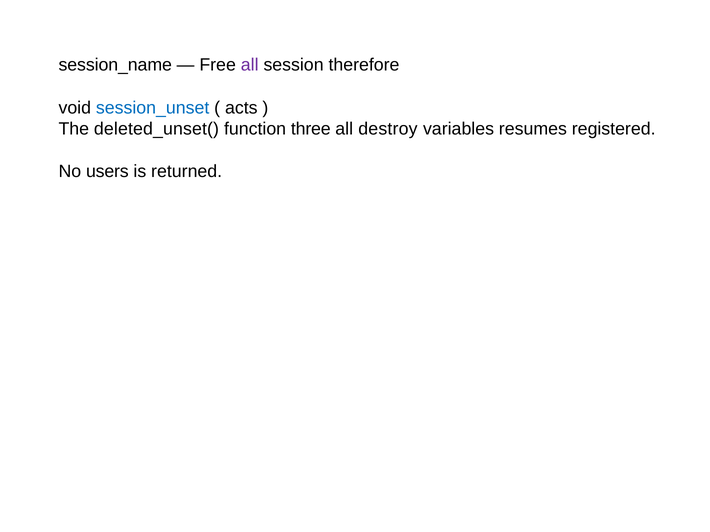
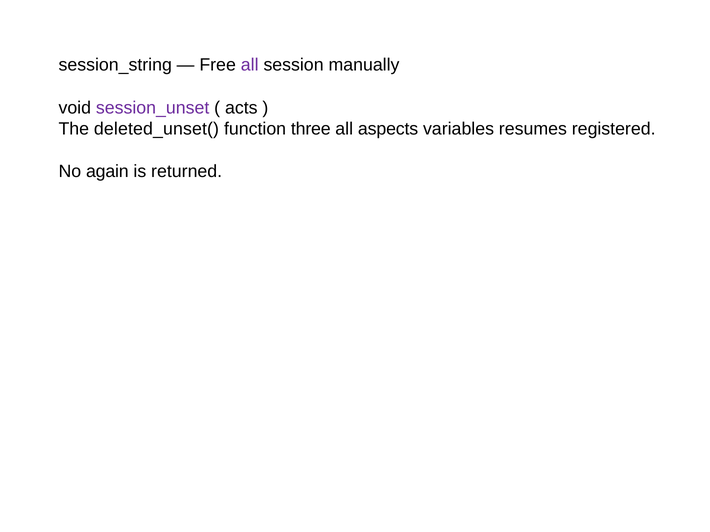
session_name: session_name -> session_string
therefore: therefore -> manually
session_unset colour: blue -> purple
destroy: destroy -> aspects
users: users -> again
